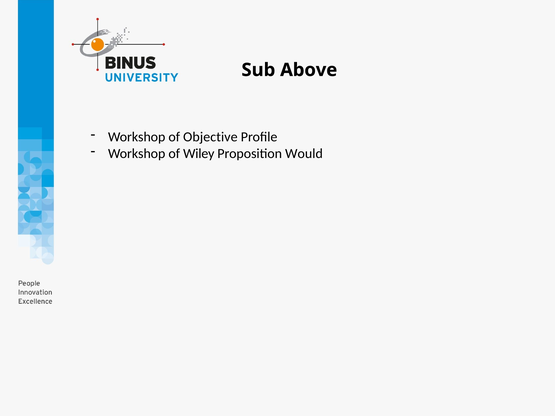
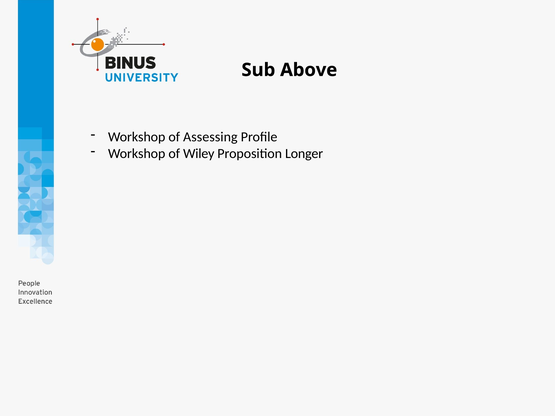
Objective: Objective -> Assessing
Would: Would -> Longer
